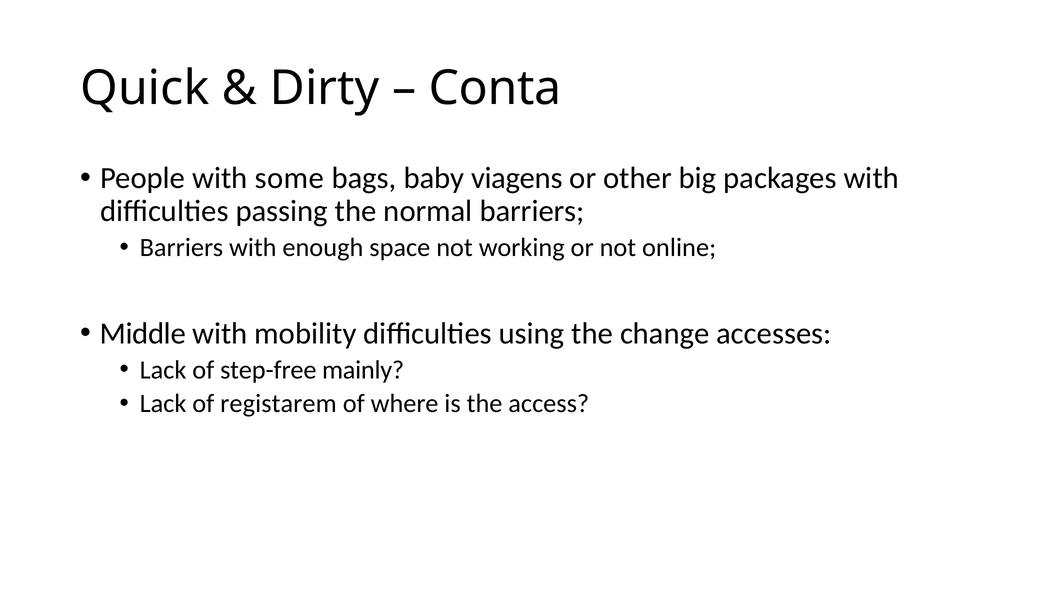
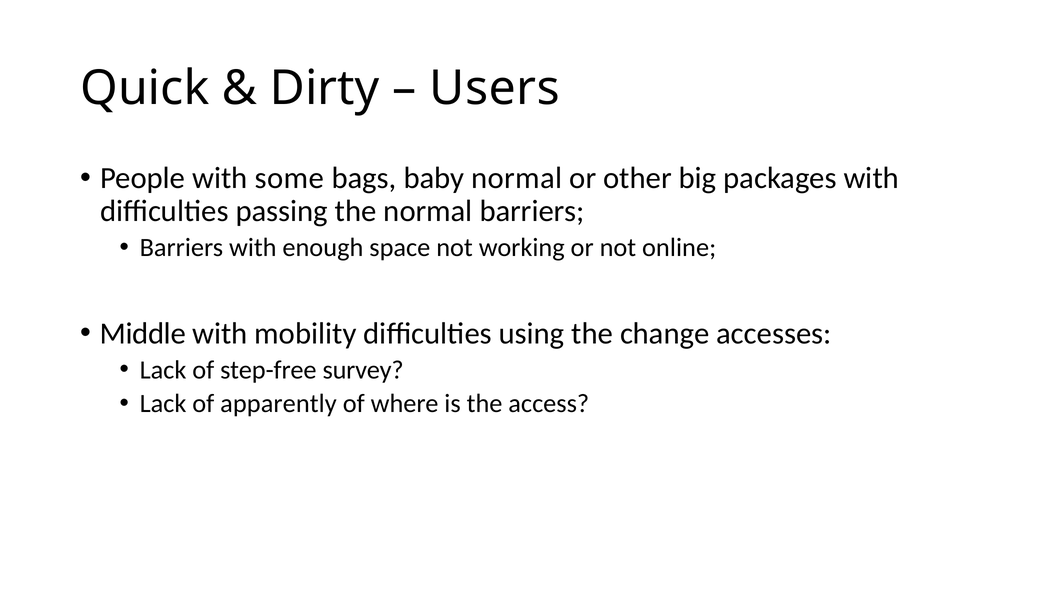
Conta: Conta -> Users
baby viagens: viagens -> normal
mainly: mainly -> survey
registarem: registarem -> apparently
